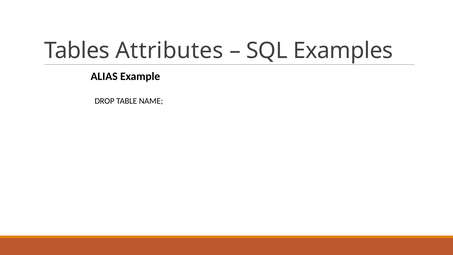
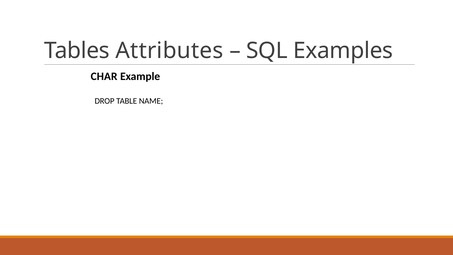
ALIAS: ALIAS -> CHAR
